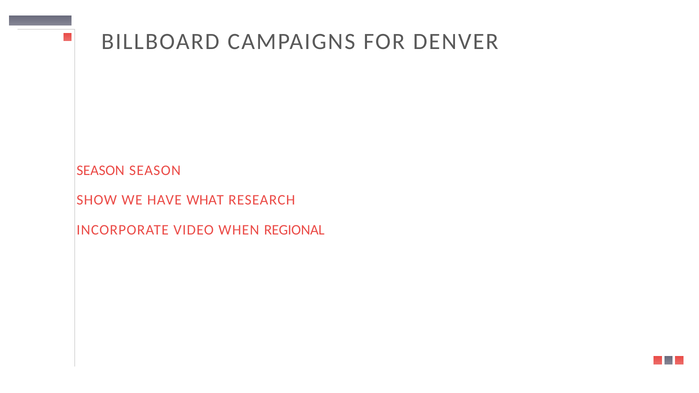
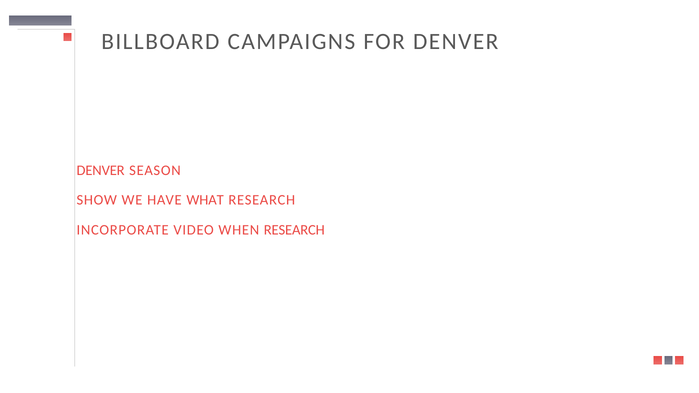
SEASON at (101, 171): SEASON -> DENVER
WHEN REGIONAL: REGIONAL -> RESEARCH
